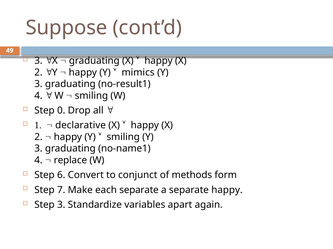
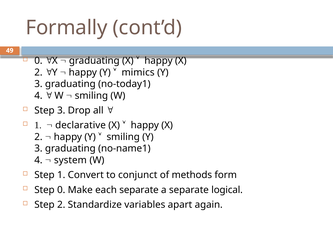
Suppose: Suppose -> Formally
3 at (38, 61): 3 -> 0
no-result1: no-result1 -> no-today1
Step 0: 0 -> 3
replace: replace -> system
Step 6: 6 -> 1
Step 7: 7 -> 0
separate happy: happy -> logical
Step 3: 3 -> 2
